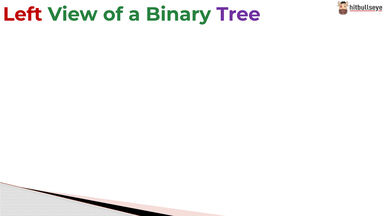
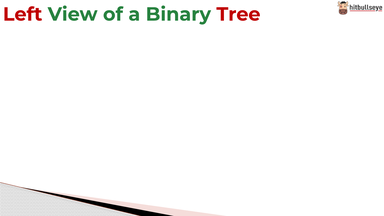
Tree colour: purple -> red
